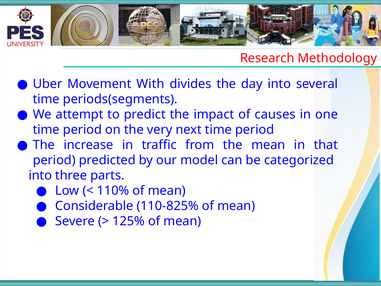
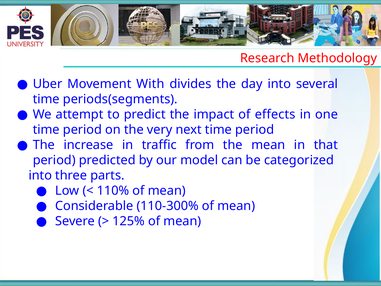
causes: causes -> effects
110-825%: 110-825% -> 110-300%
